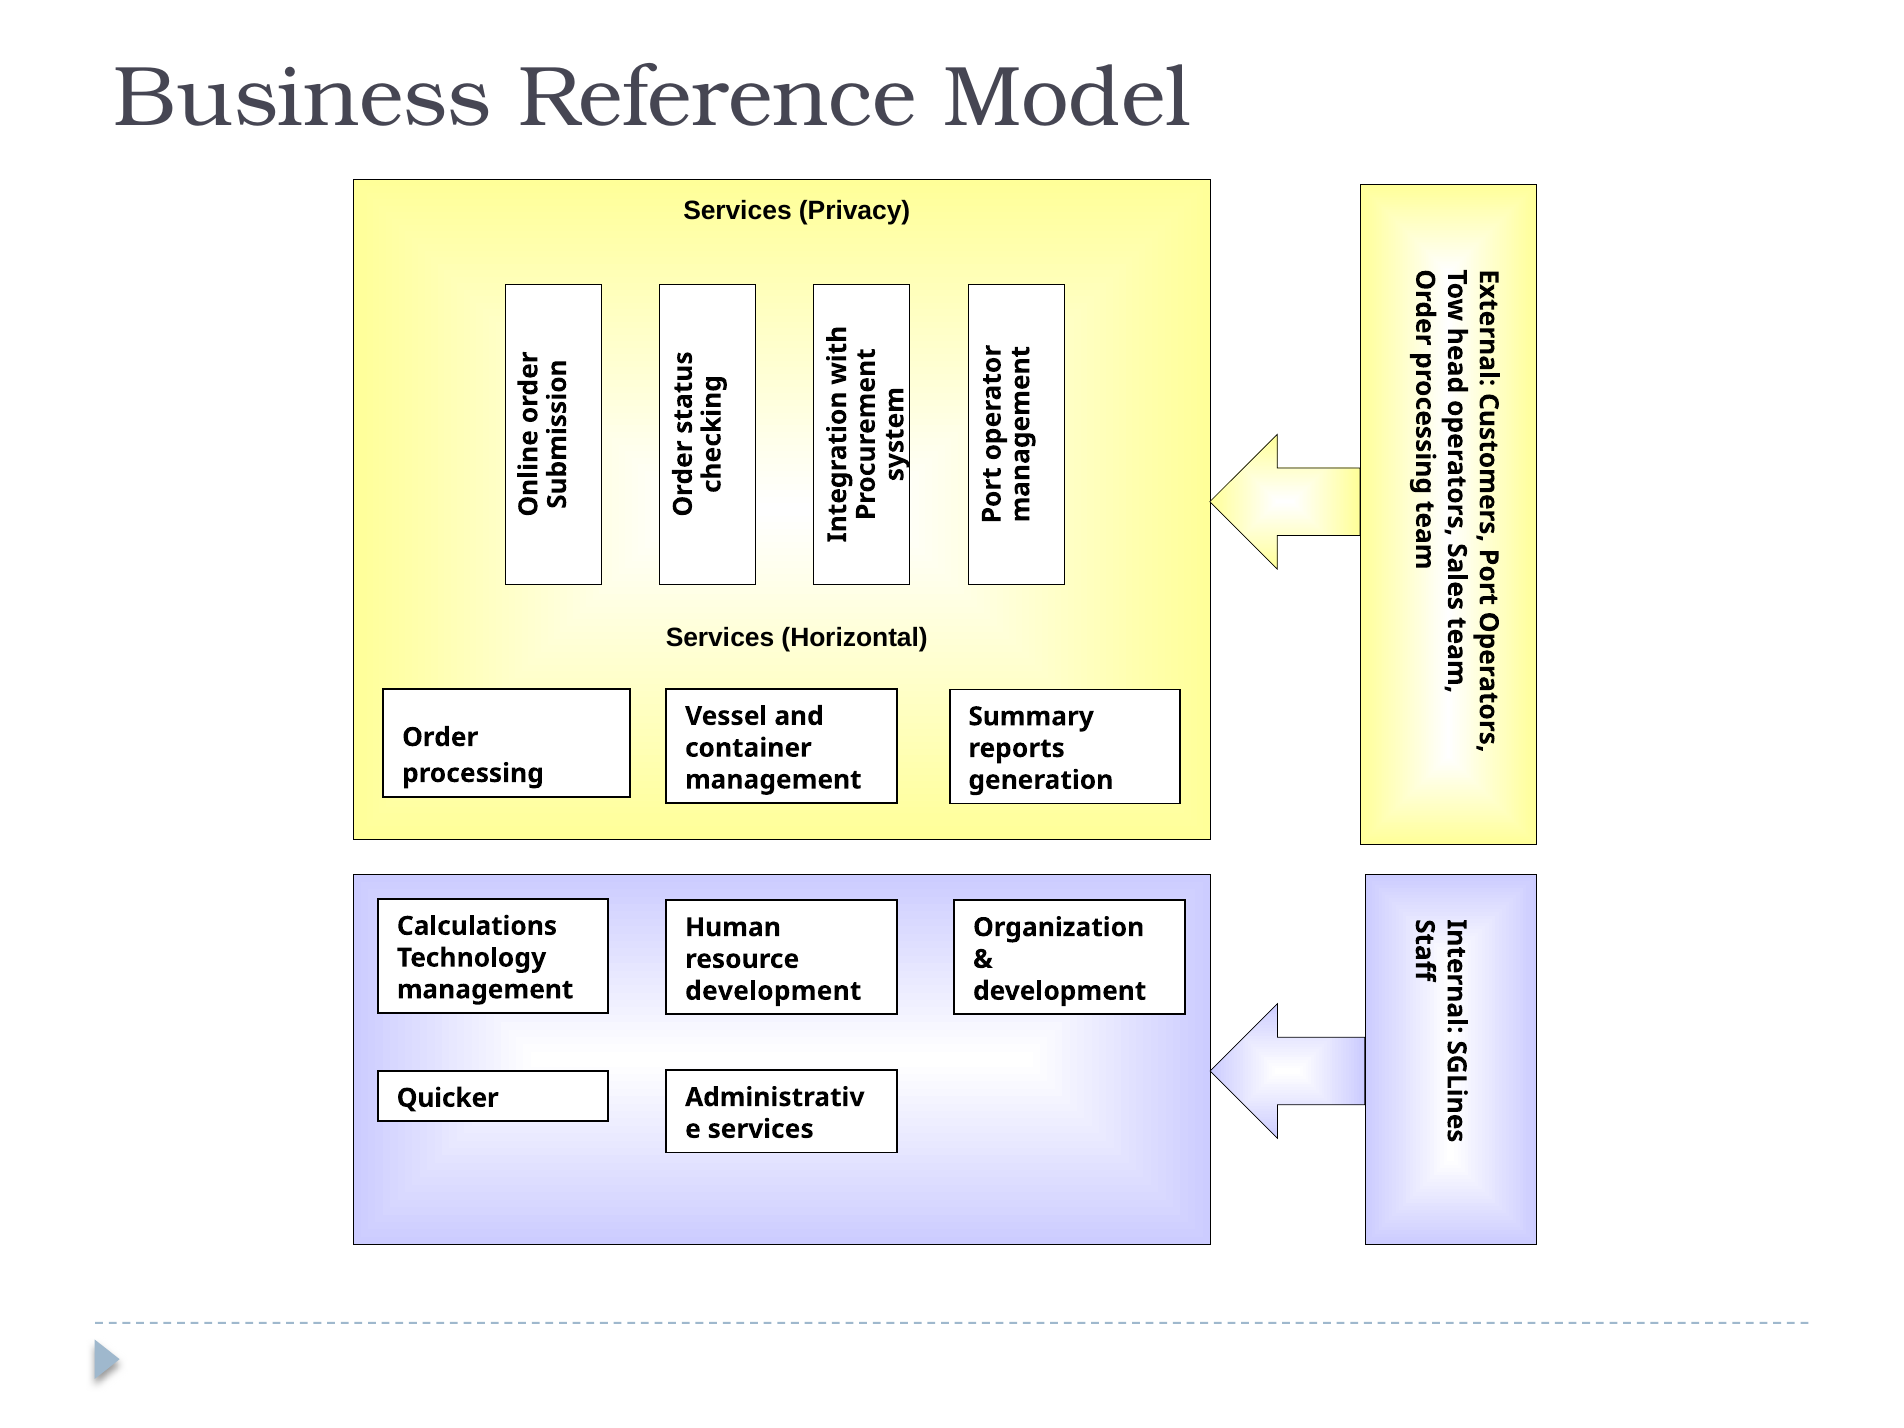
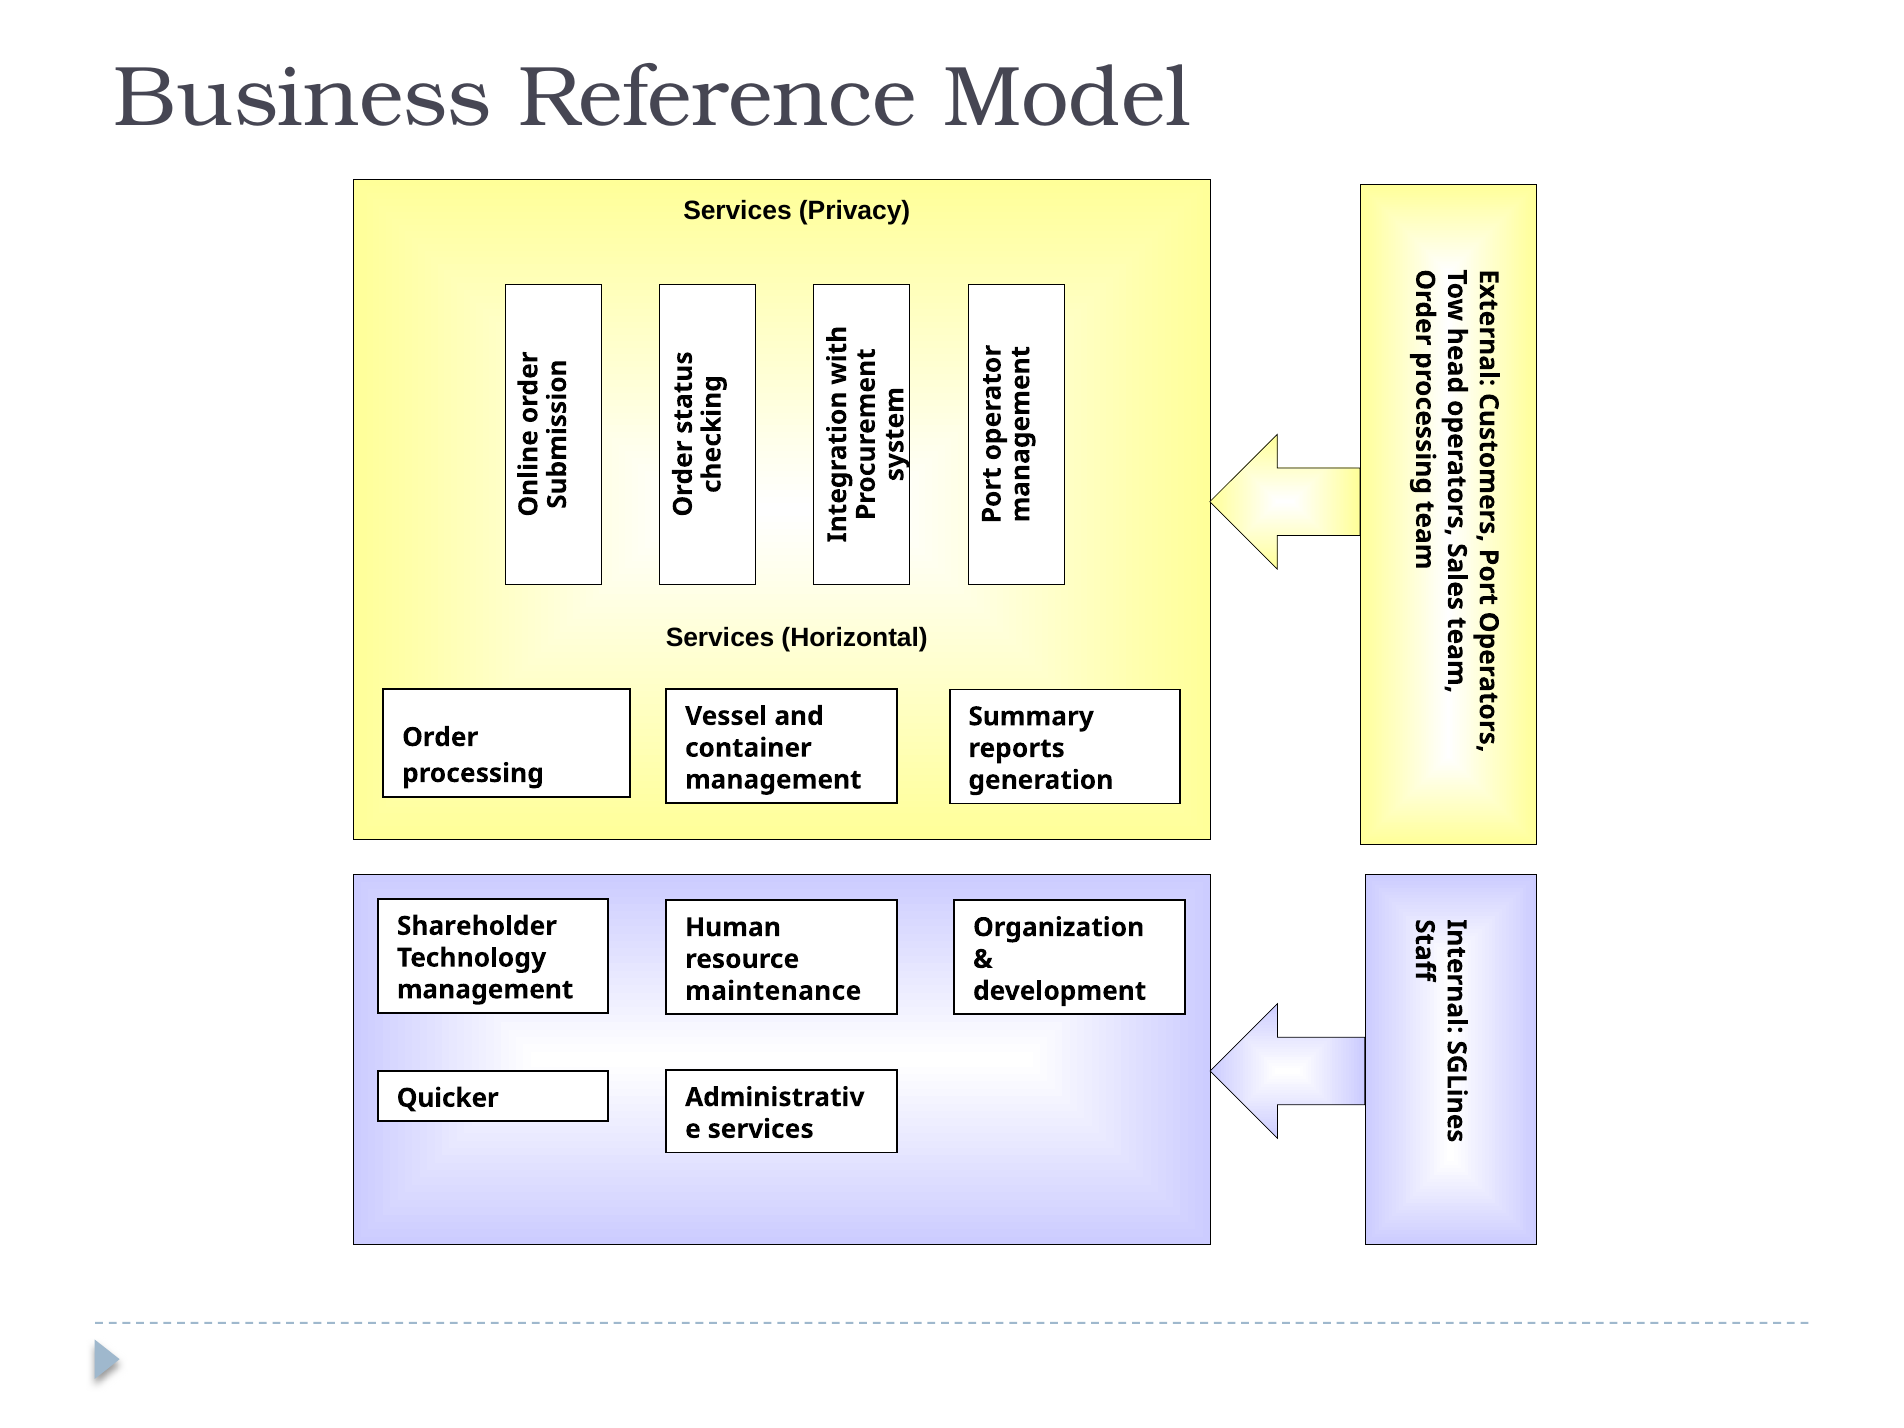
Calculations: Calculations -> Shareholder
development at (773, 991): development -> maintenance
